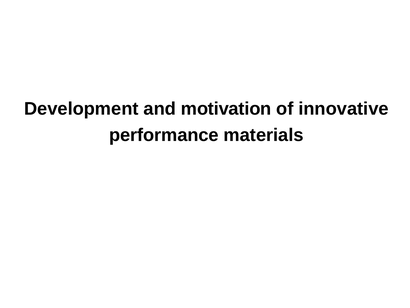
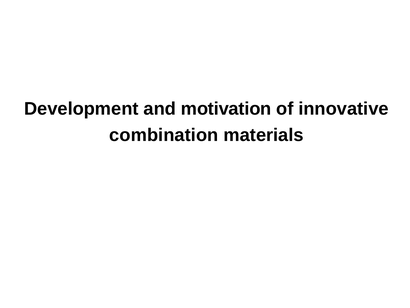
performance: performance -> combination
